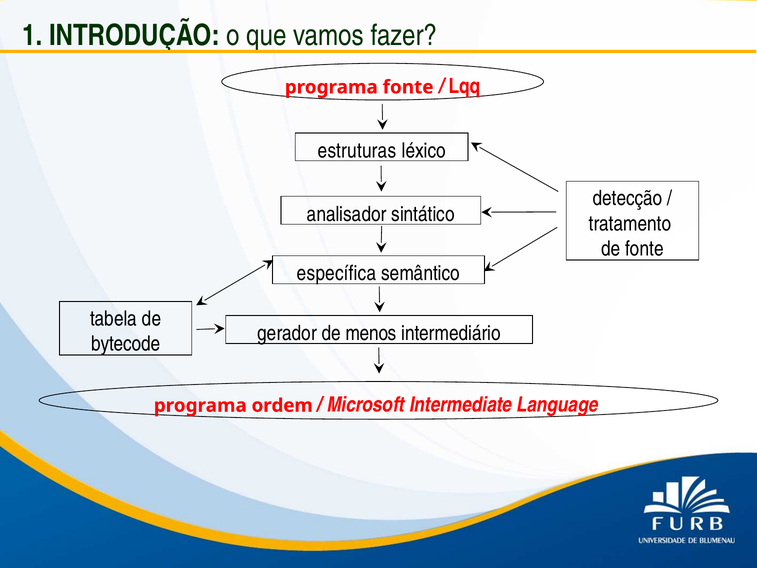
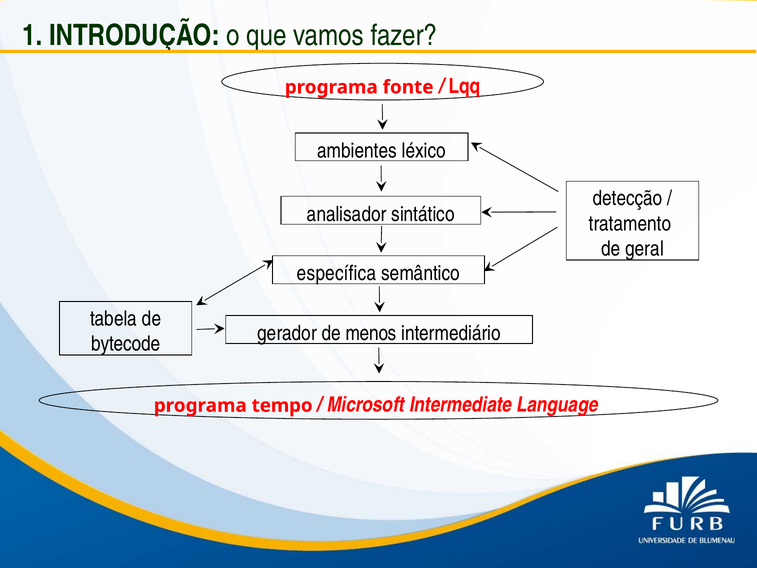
estruturas: estruturas -> ambientes
de fonte: fonte -> geral
ordem: ordem -> tempo
